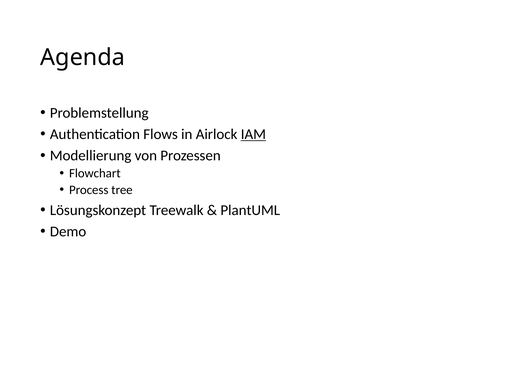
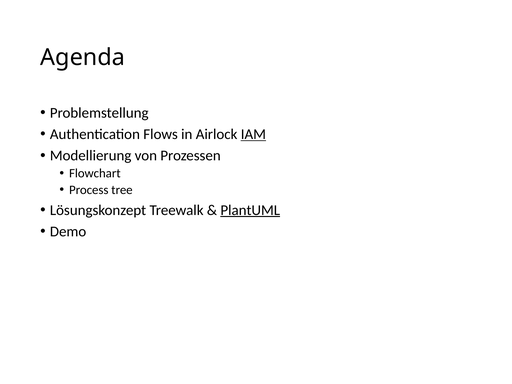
PlantUML underline: none -> present
